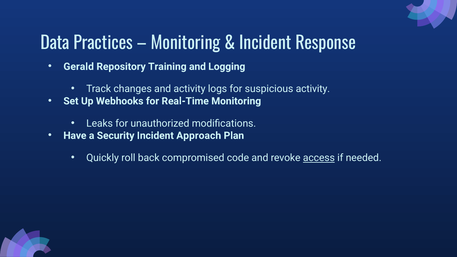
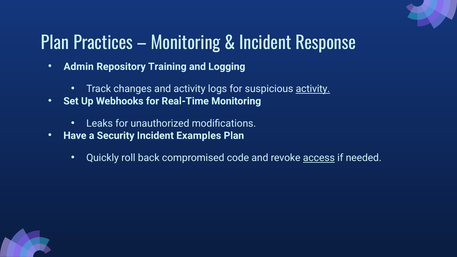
Data at (55, 43): Data -> Plan
Gerald: Gerald -> Admin
activity at (313, 89) underline: none -> present
Approach: Approach -> Examples
